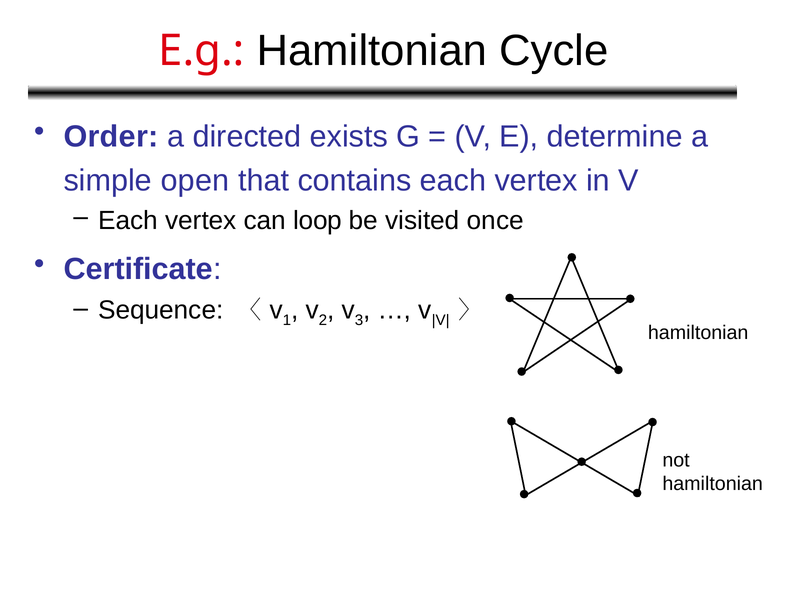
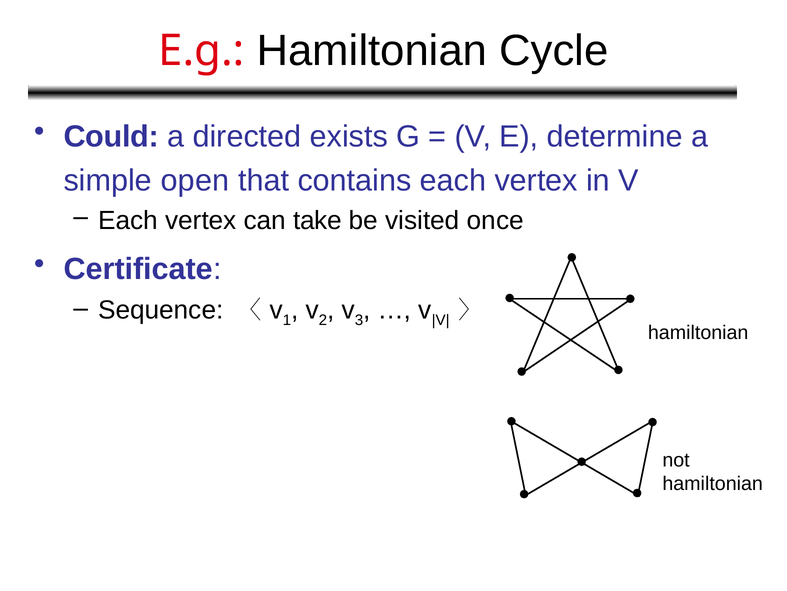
Order: Order -> Could
loop: loop -> take
